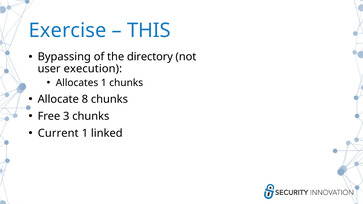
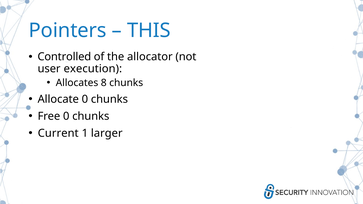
Exercise: Exercise -> Pointers
Bypassing: Bypassing -> Controlled
directory: directory -> allocator
Allocates 1: 1 -> 8
Allocate 8: 8 -> 0
Free 3: 3 -> 0
linked: linked -> larger
